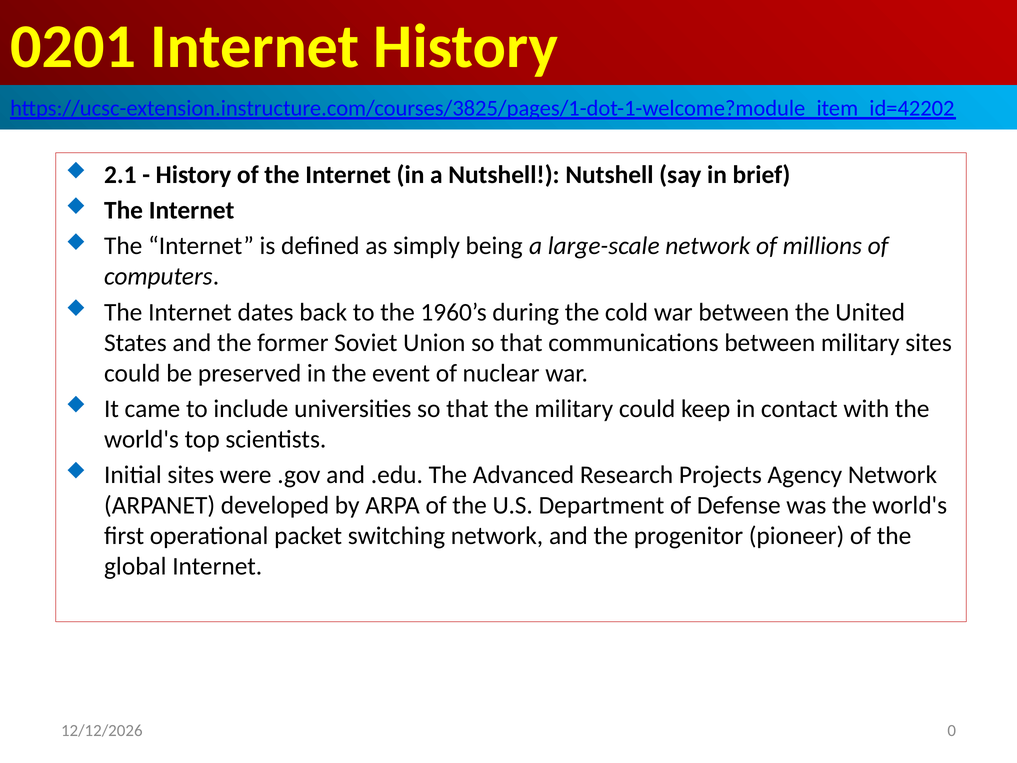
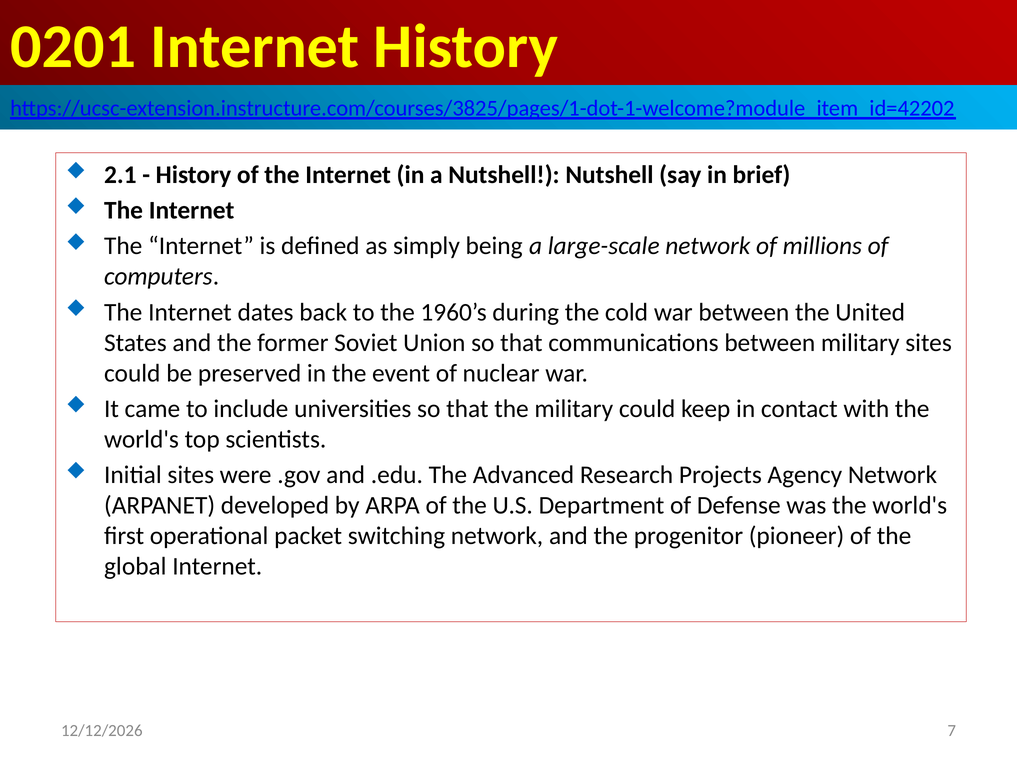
0: 0 -> 7
